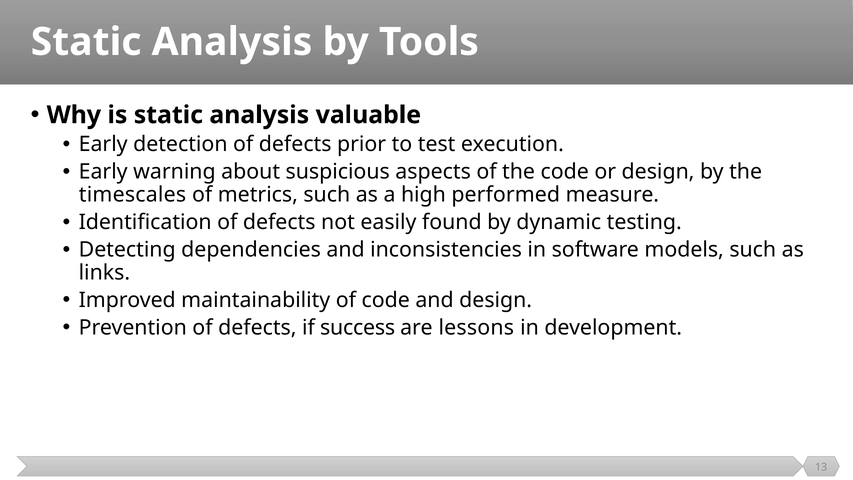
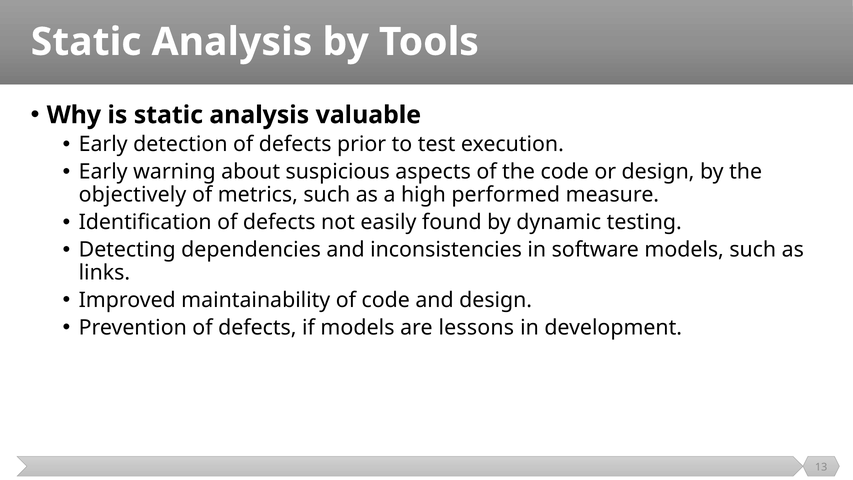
timescales: timescales -> objectively
if success: success -> models
